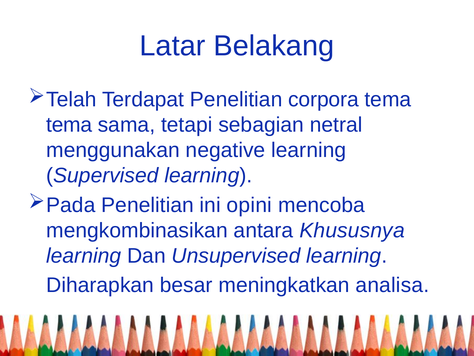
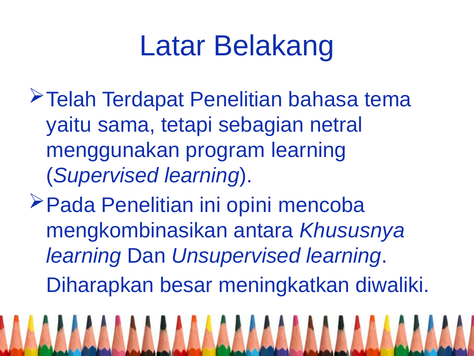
corpora: corpora -> bahasa
tema at (69, 125): tema -> yaitu
negative: negative -> program
analisa: analisa -> diwaliki
